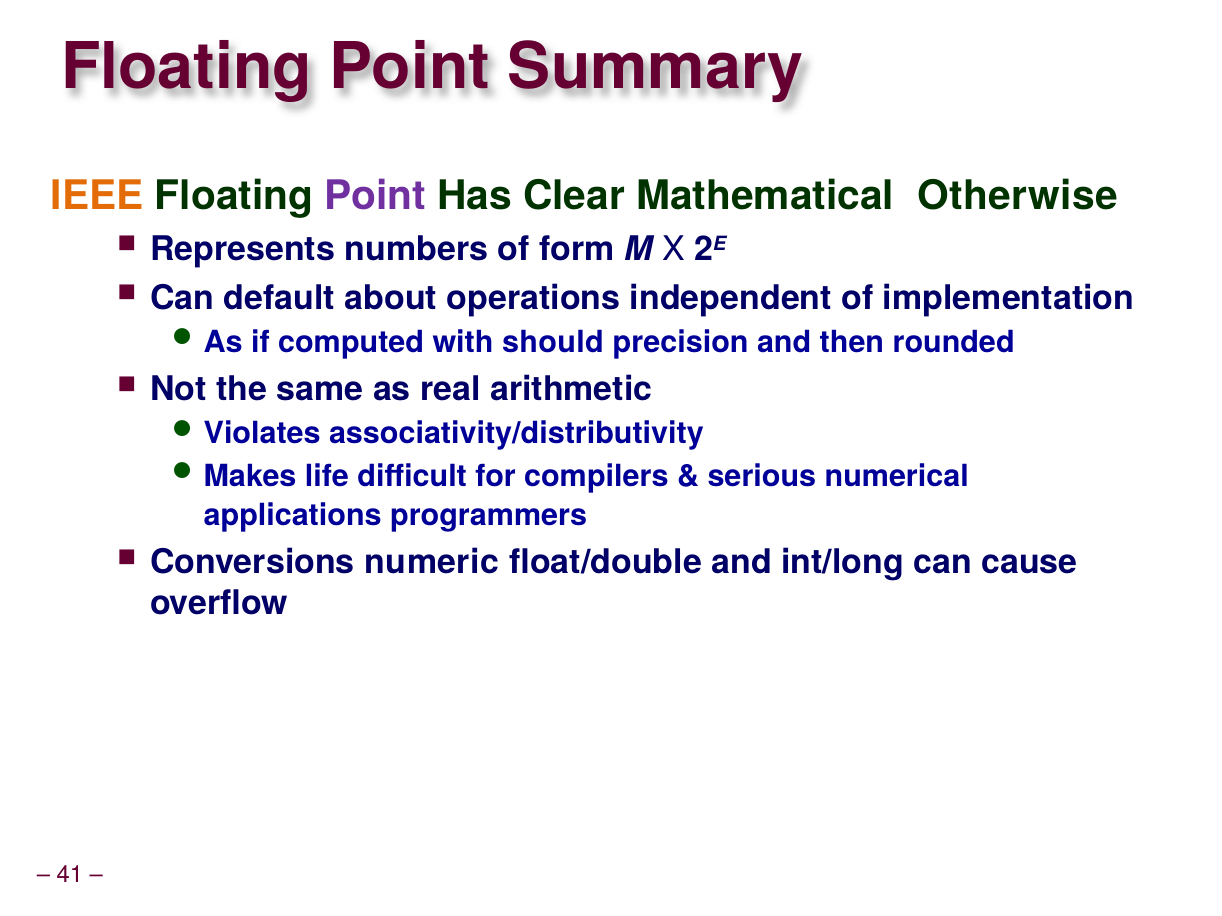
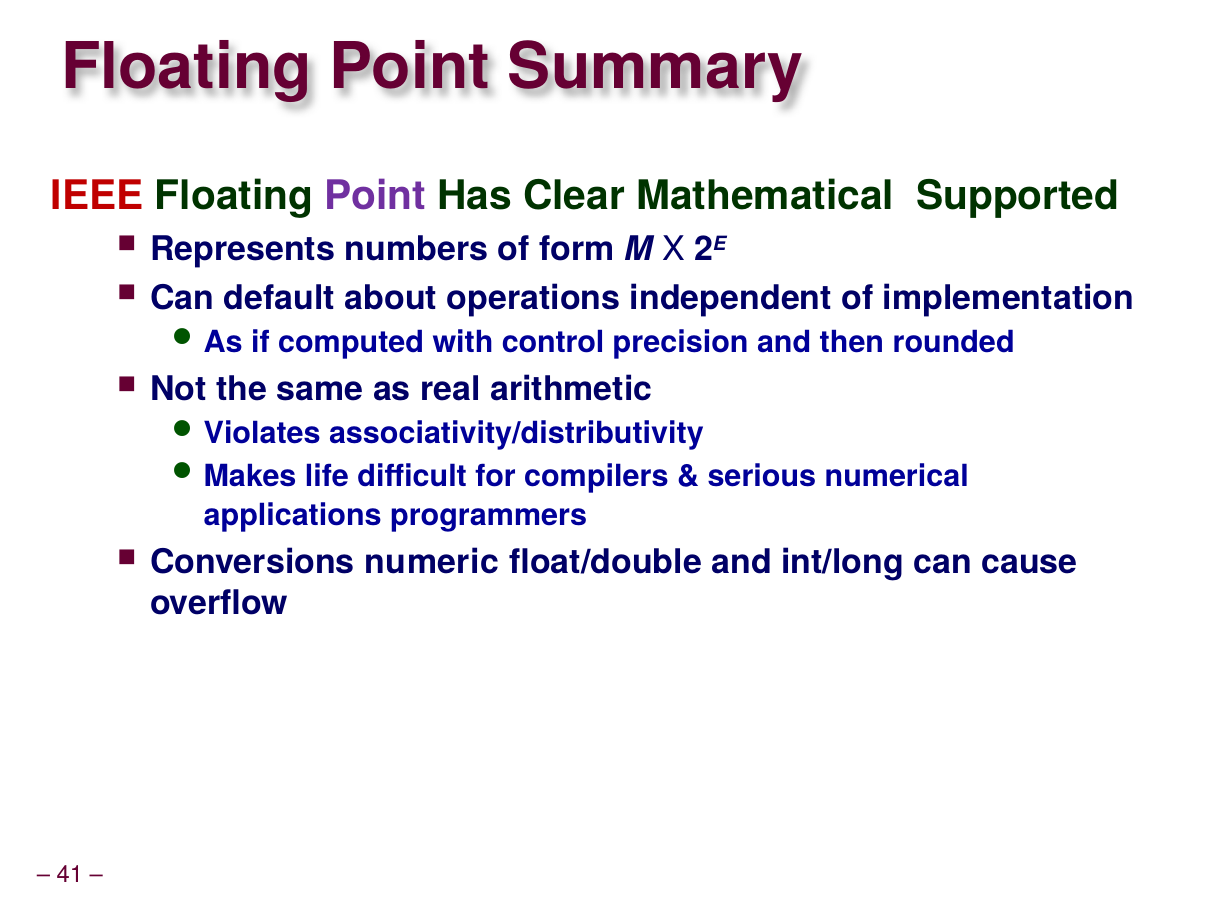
IEEE colour: orange -> red
Otherwise: Otherwise -> Supported
should: should -> control
